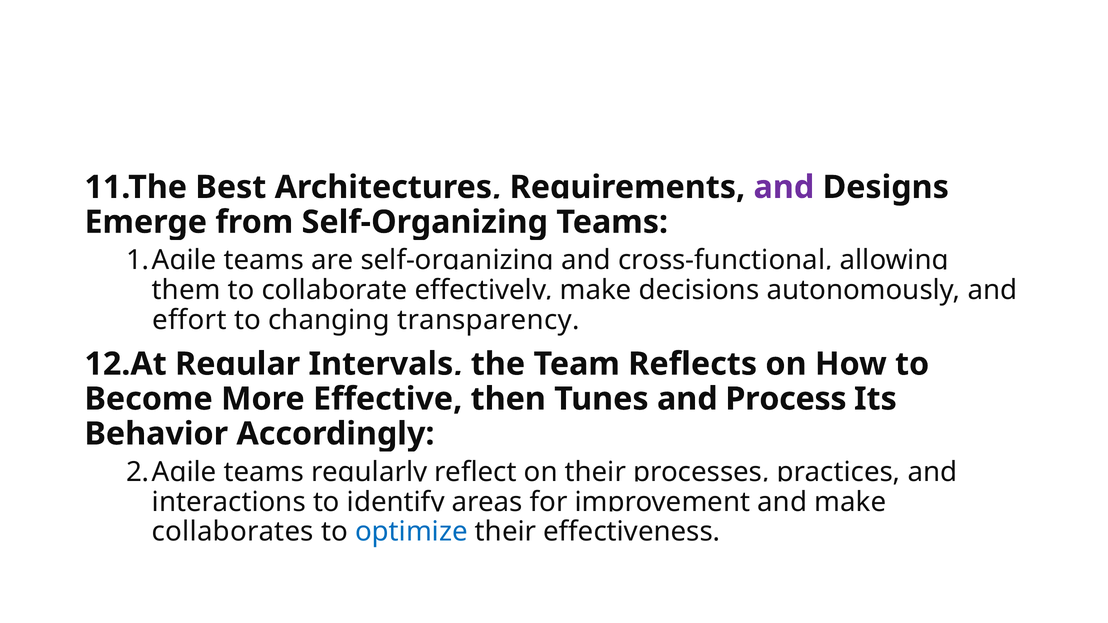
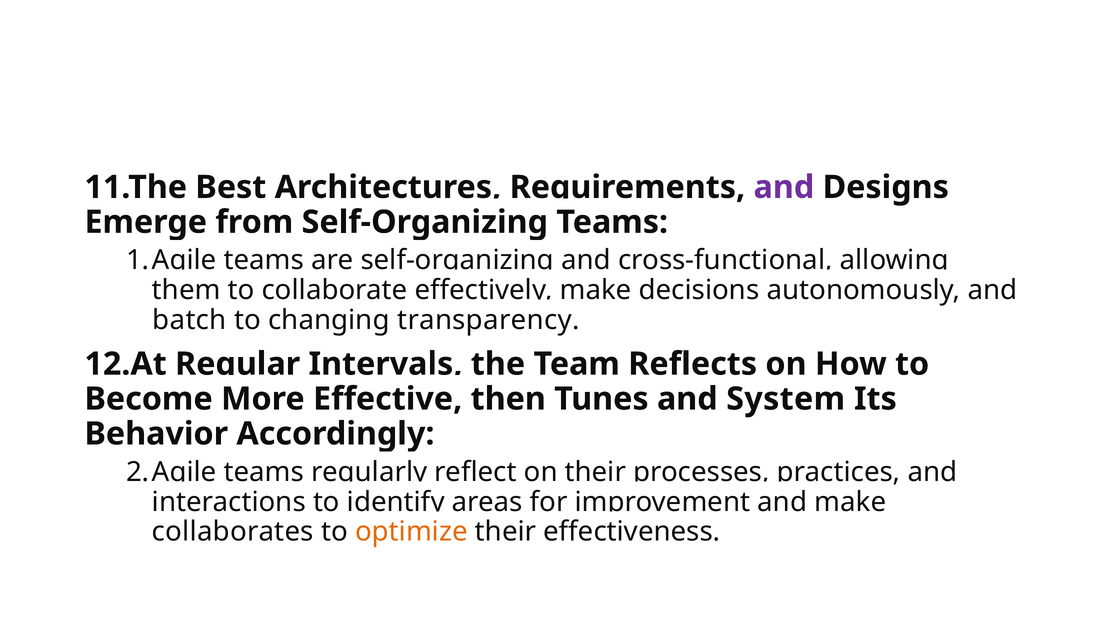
effort: effort -> batch
Process: Process -> System
optimize colour: blue -> orange
